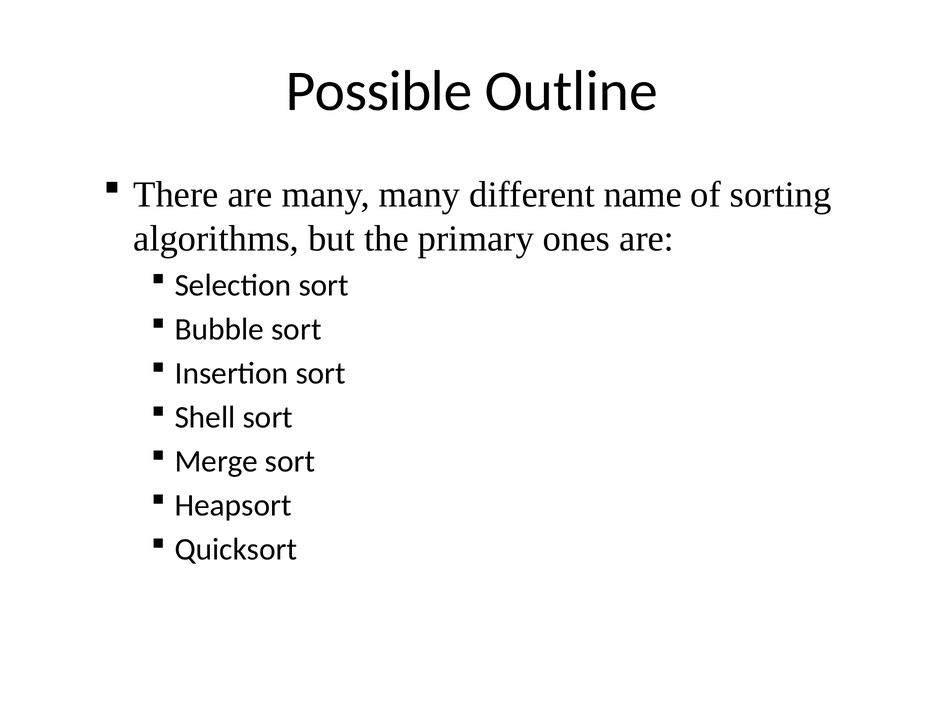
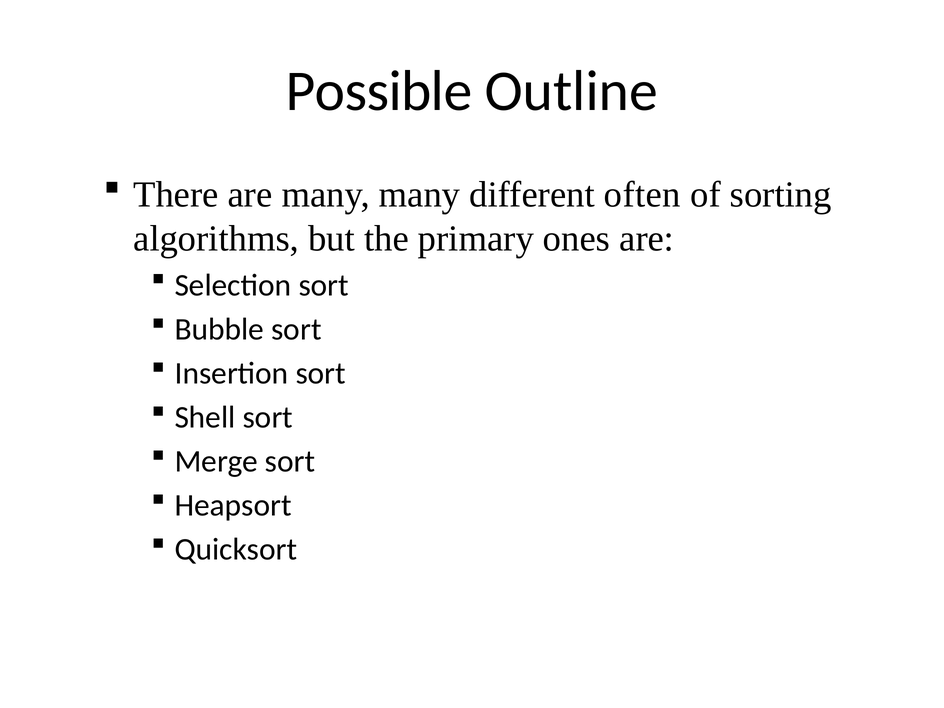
name: name -> often
